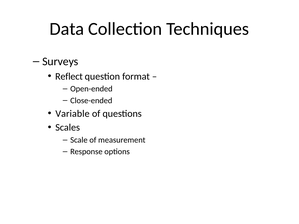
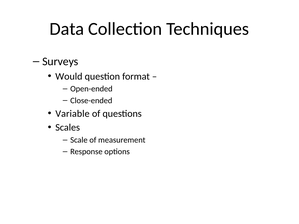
Reflect: Reflect -> Would
